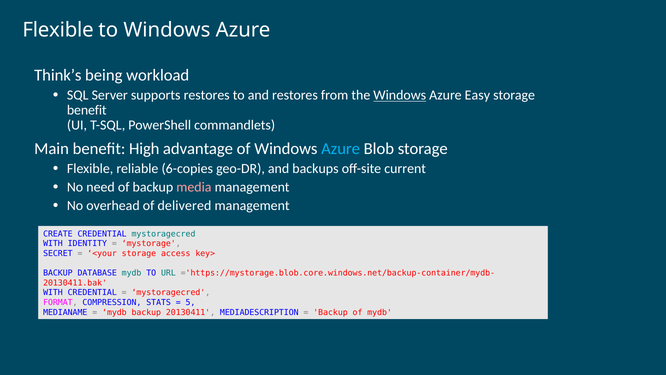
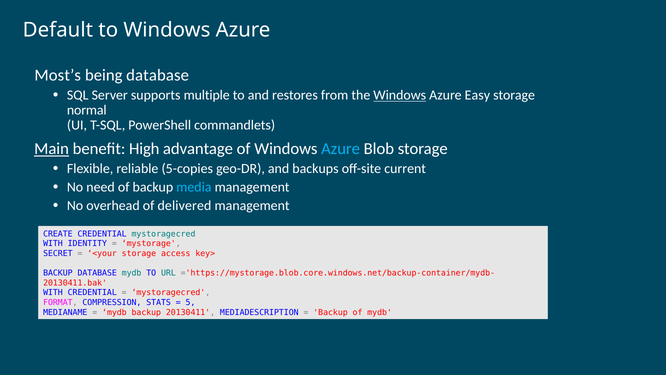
Flexible at (58, 30): Flexible -> Default
Think’s: Think’s -> Most’s
being workload: workload -> database
supports restores: restores -> multiple
benefit at (87, 110): benefit -> normal
Main underline: none -> present
6-copies: 6-copies -> 5-copies
media colour: pink -> light blue
